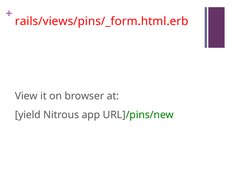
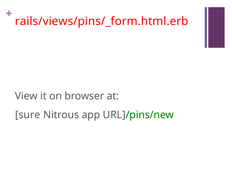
yield: yield -> sure
